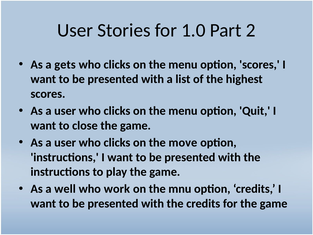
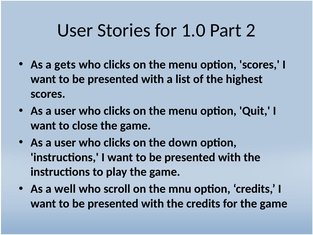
move: move -> down
work: work -> scroll
